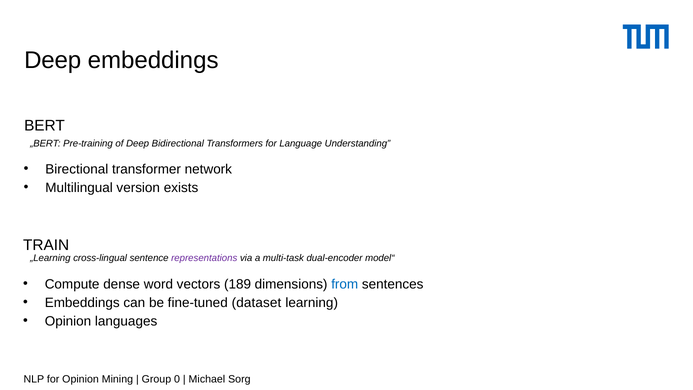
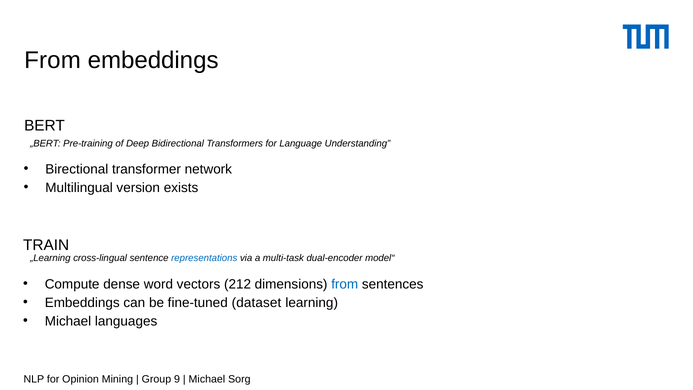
Deep at (53, 61): Deep -> From
representations colour: purple -> blue
189: 189 -> 212
Opinion at (68, 321): Opinion -> Michael
0: 0 -> 9
